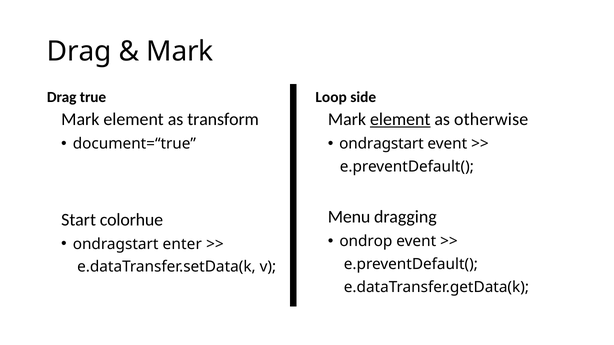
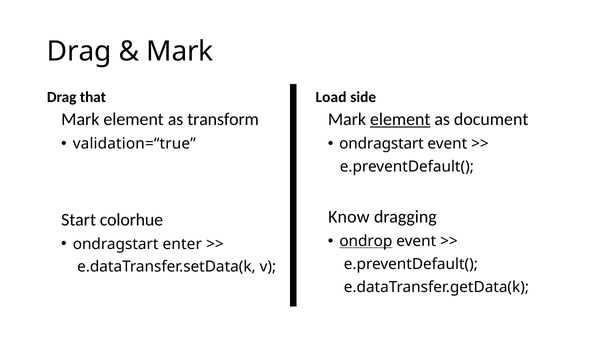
true: true -> that
Loop: Loop -> Load
otherwise: otherwise -> document
document=“true: document=“true -> validation=“true
Menu: Menu -> Know
ondrop underline: none -> present
